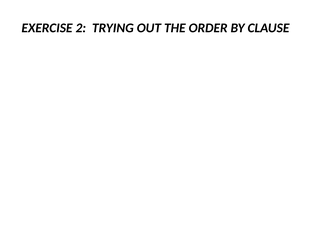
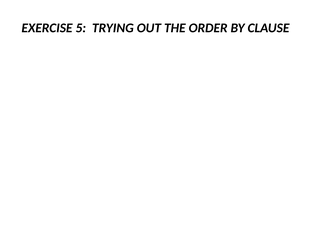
2: 2 -> 5
